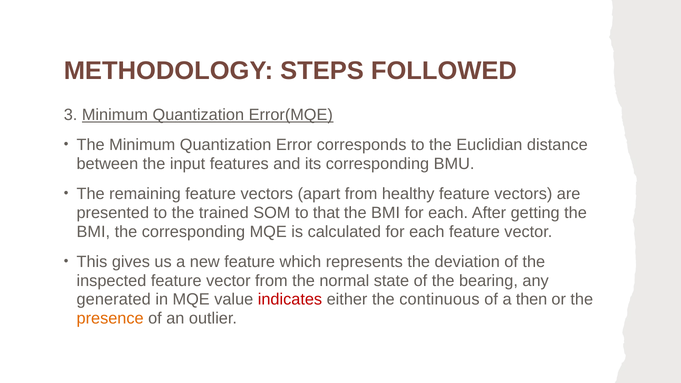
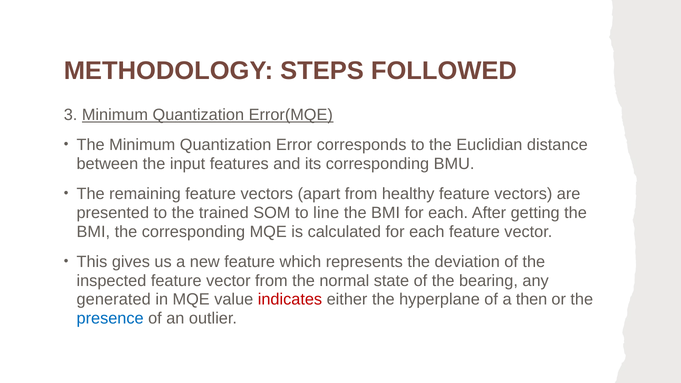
that: that -> line
continuous: continuous -> hyperplane
presence colour: orange -> blue
